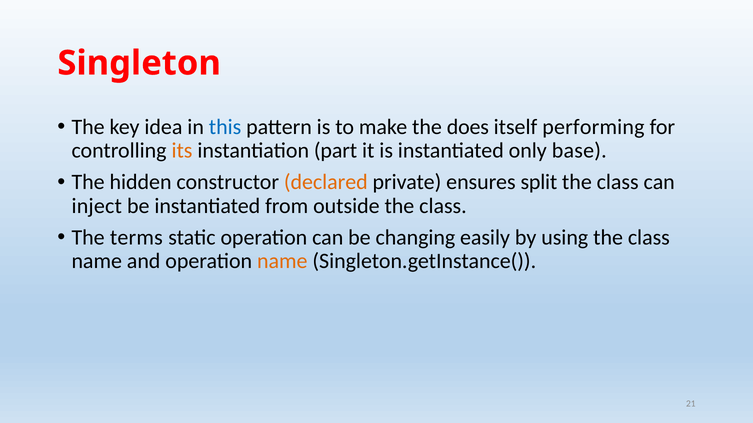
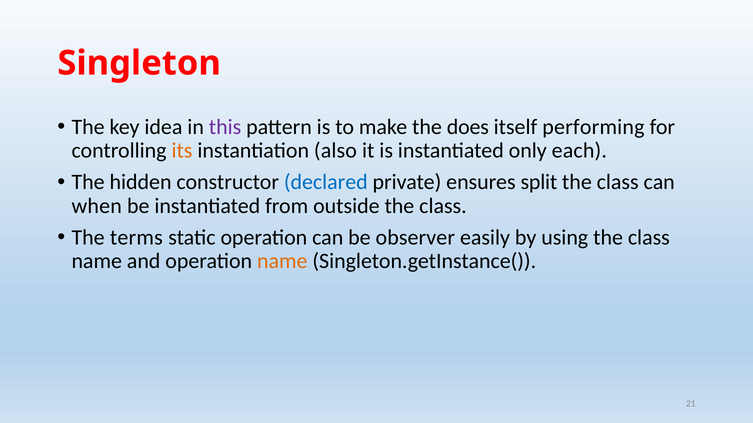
this colour: blue -> purple
part: part -> also
base: base -> each
declared colour: orange -> blue
inject: inject -> when
changing: changing -> observer
